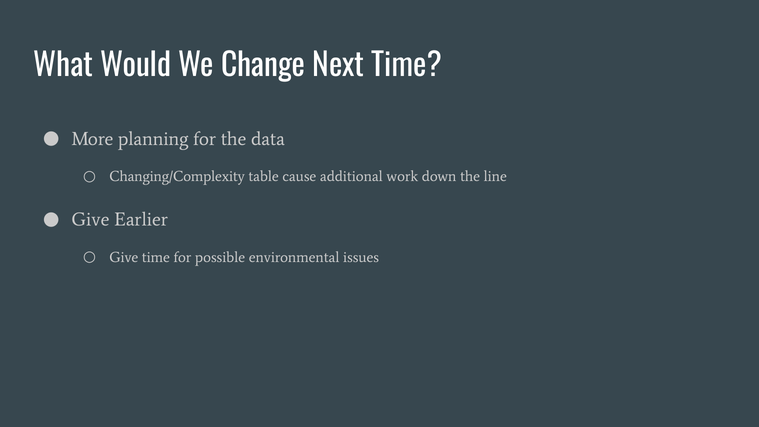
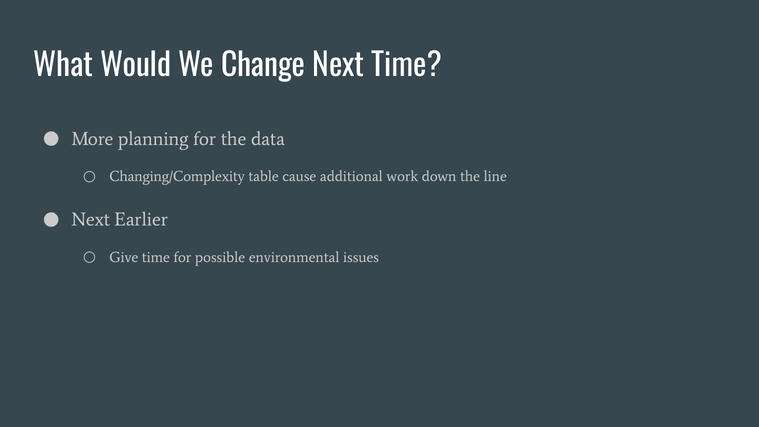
Give at (90, 220): Give -> Next
